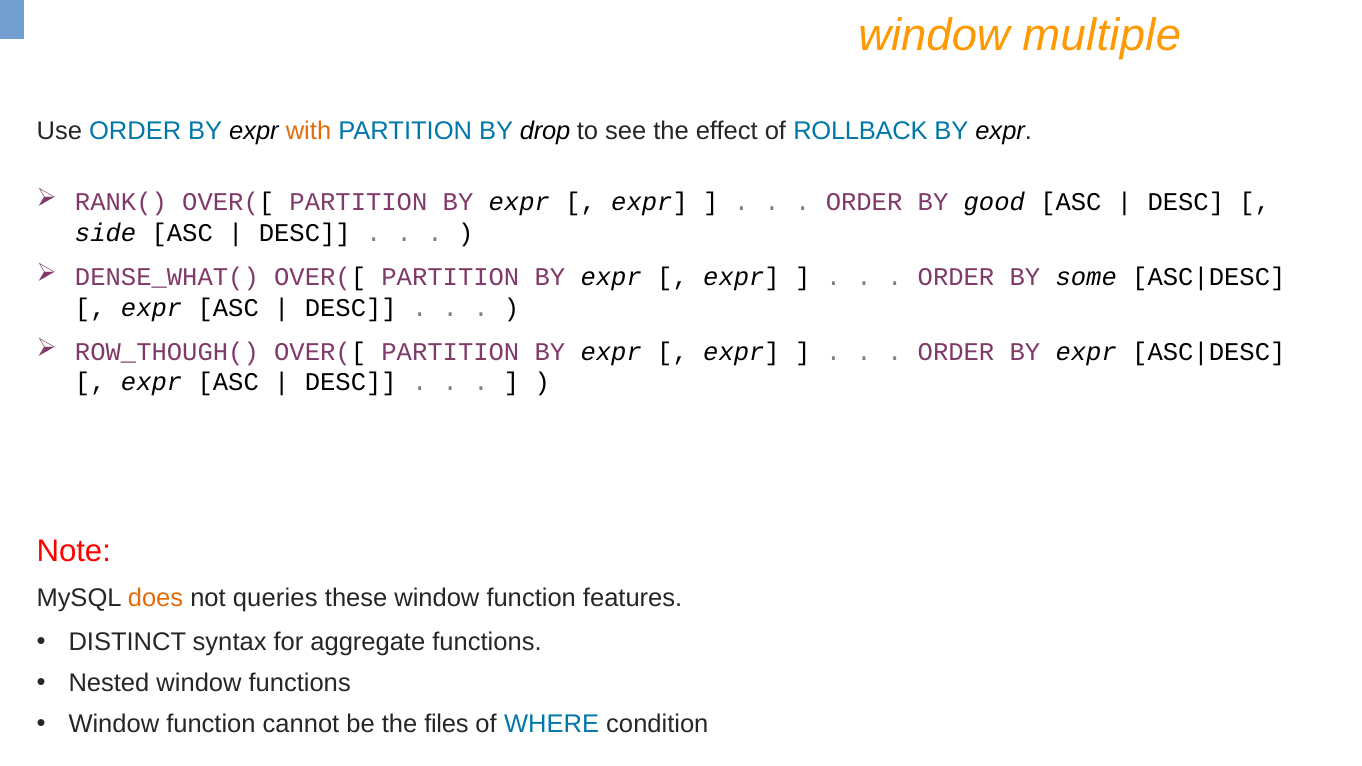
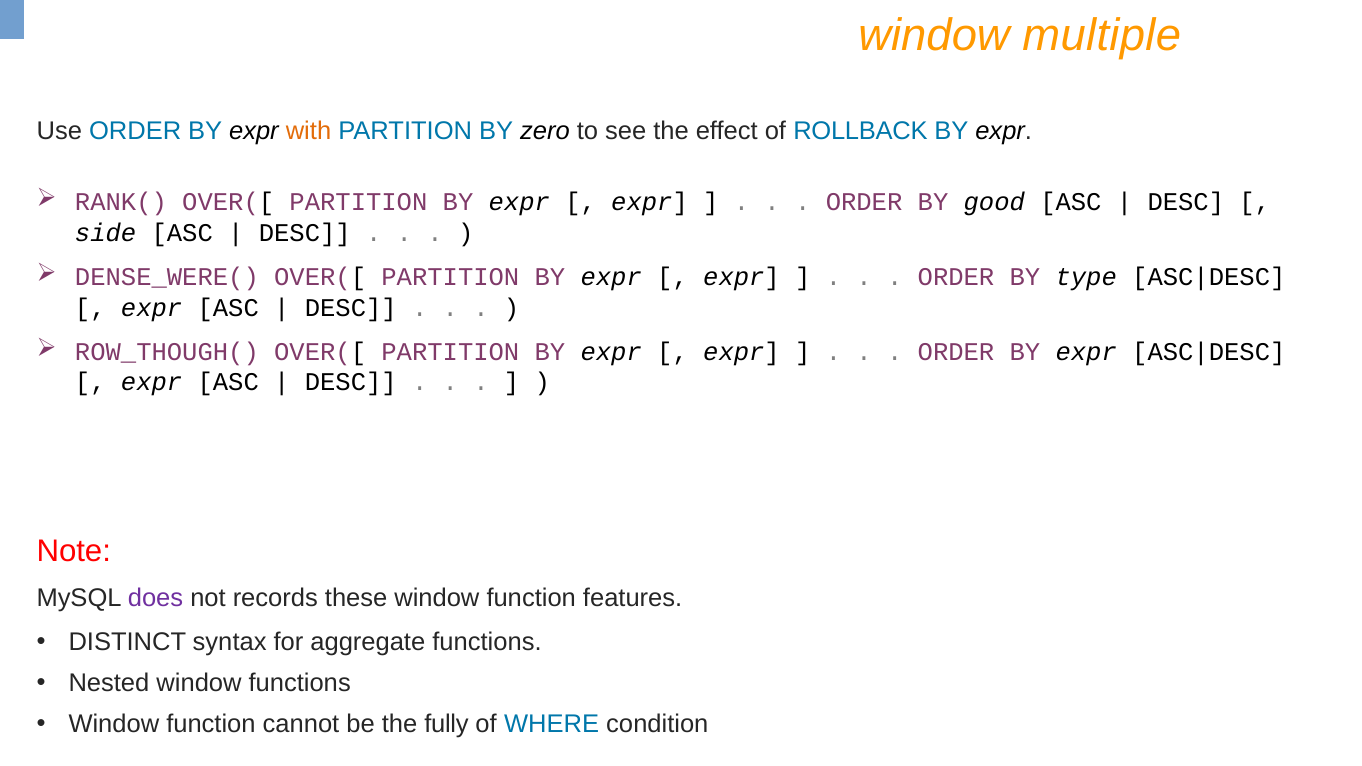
drop: drop -> zero
DENSE_WHAT(: DENSE_WHAT( -> DENSE_WERE(
some: some -> type
does colour: orange -> purple
queries: queries -> records
files: files -> fully
